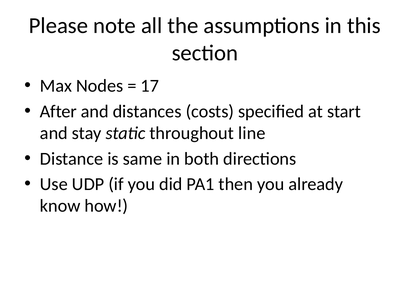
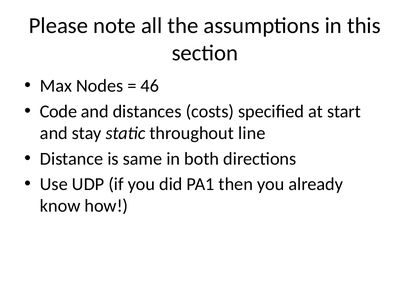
17: 17 -> 46
After: After -> Code
